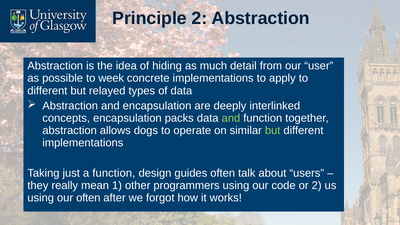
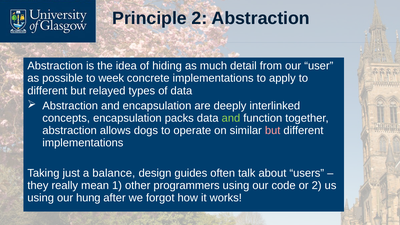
but at (273, 131) colour: light green -> pink
a function: function -> balance
our often: often -> hung
